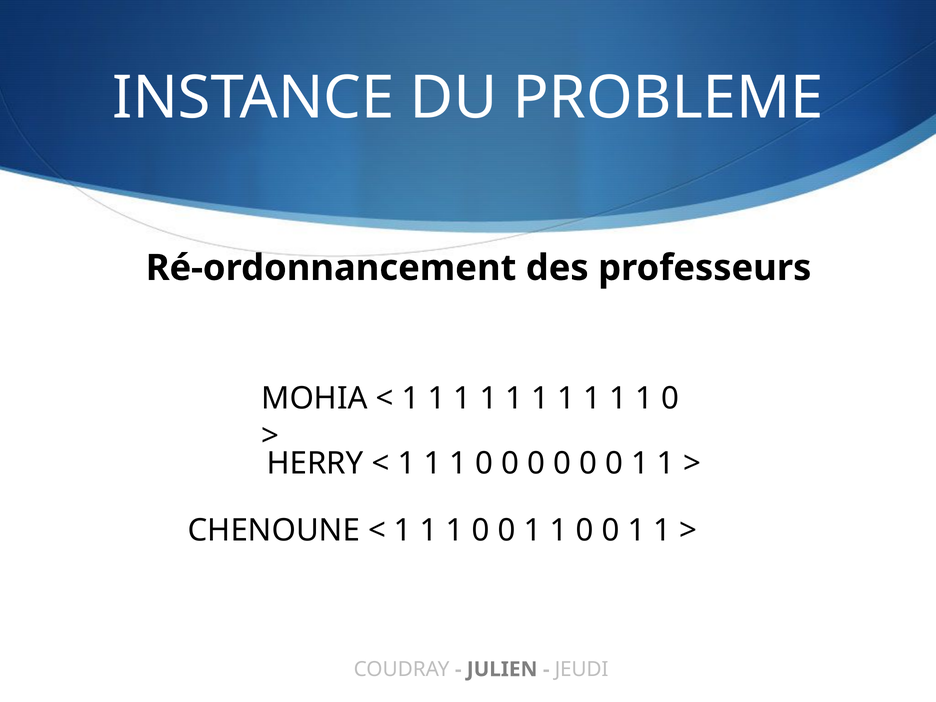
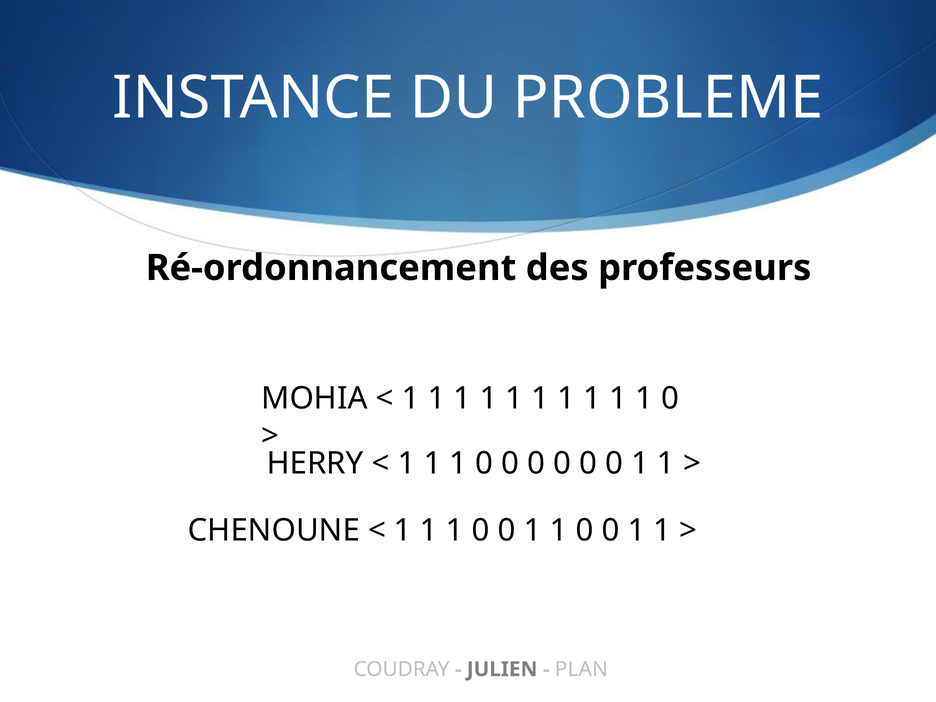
JEUDI: JEUDI -> PLAN
